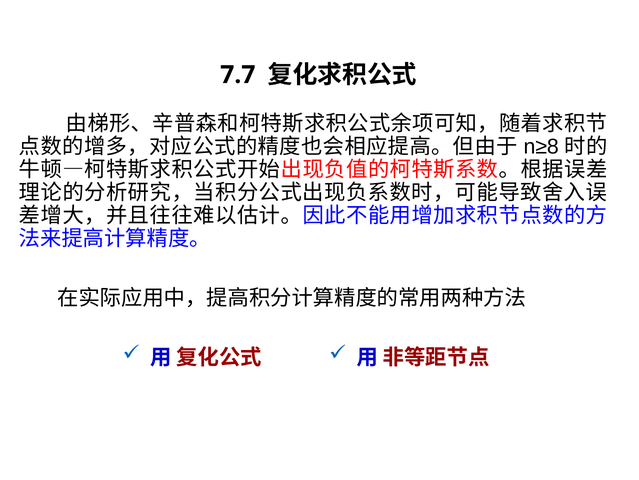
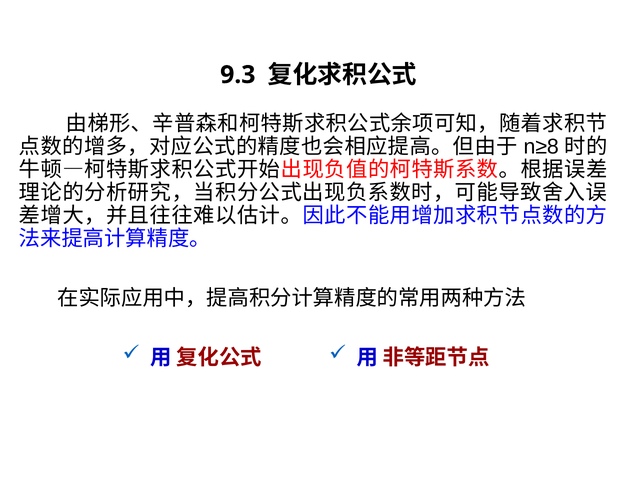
7.7: 7.7 -> 9.3
